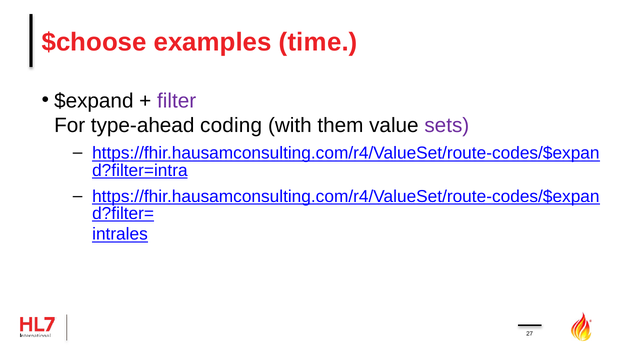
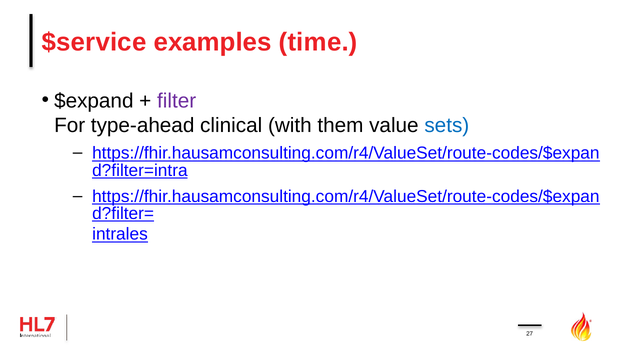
$choose: $choose -> $service
coding: coding -> clinical
sets colour: purple -> blue
